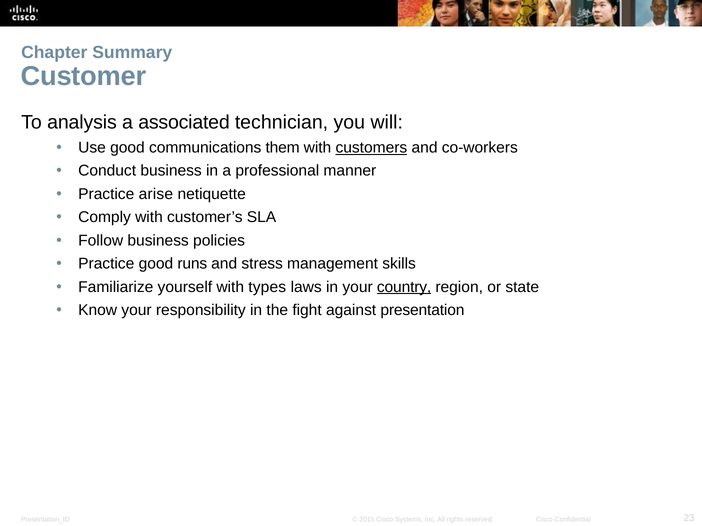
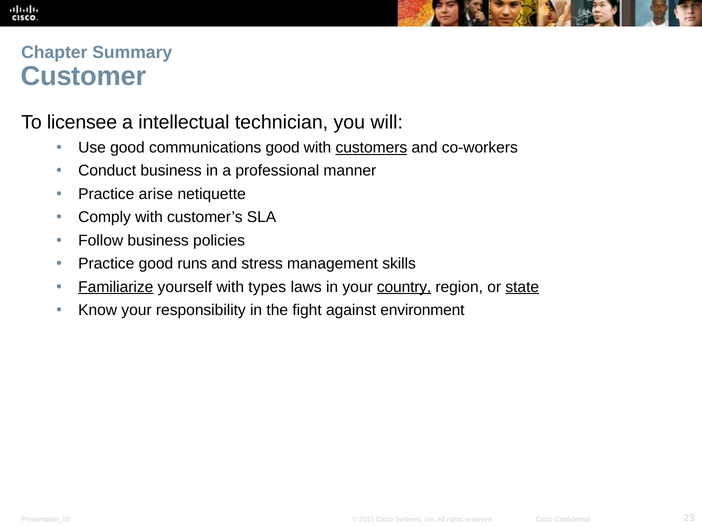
analysis: analysis -> licensee
associated: associated -> intellectual
communications them: them -> good
Familiarize underline: none -> present
state underline: none -> present
presentation: presentation -> environment
